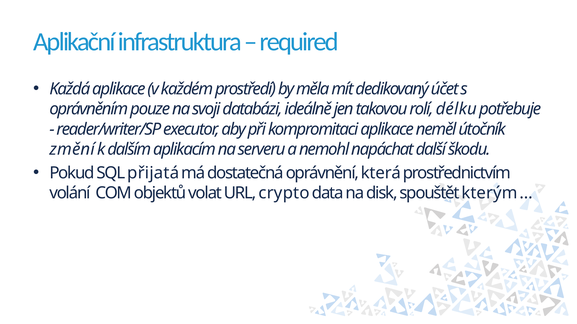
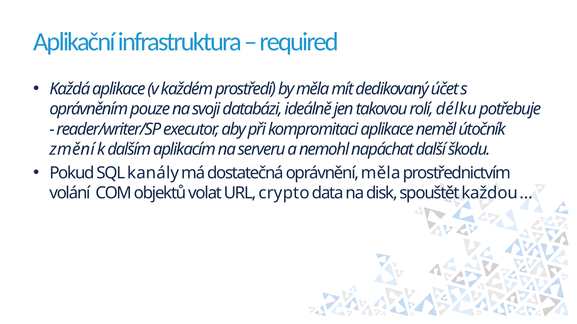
přijatá: přijatá -> kanály
oprávnění která: která -> měla
kterým: kterým -> každou
